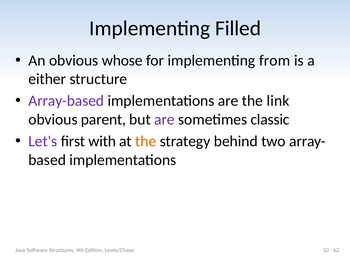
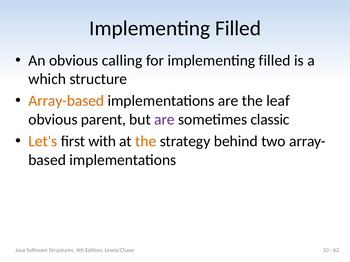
whose: whose -> calling
for implementing from: from -> filled
either: either -> which
Array-based colour: purple -> orange
link: link -> leaf
Let's colour: purple -> orange
